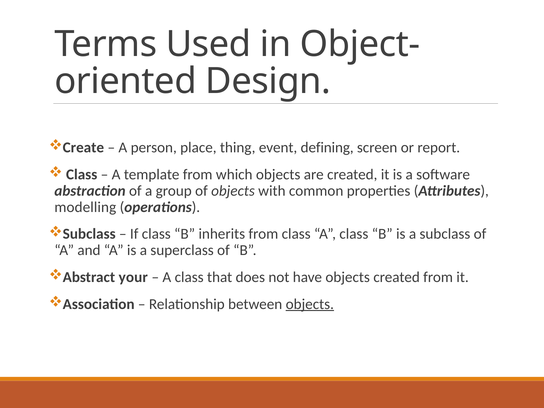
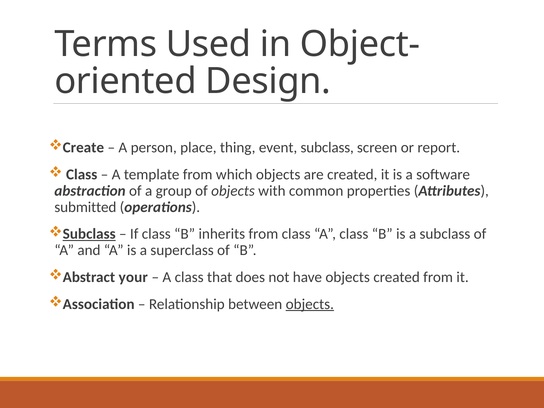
event defining: defining -> subclass
modelling: modelling -> submitted
Subclass at (89, 234) underline: none -> present
